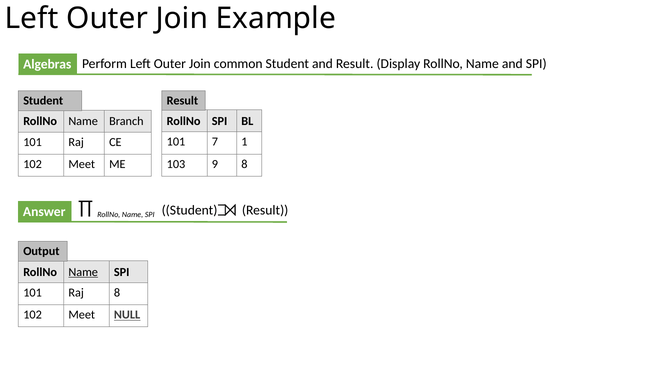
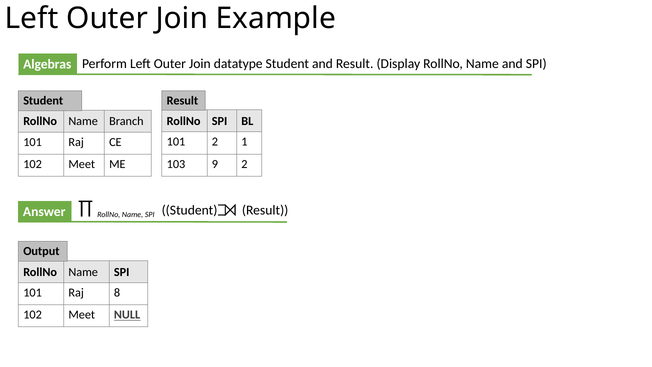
common: common -> datatype
101 7: 7 -> 2
9 8: 8 -> 2
Name at (83, 272) underline: present -> none
